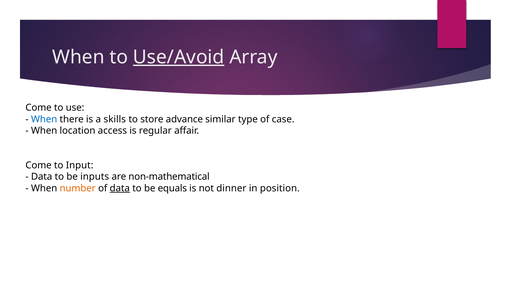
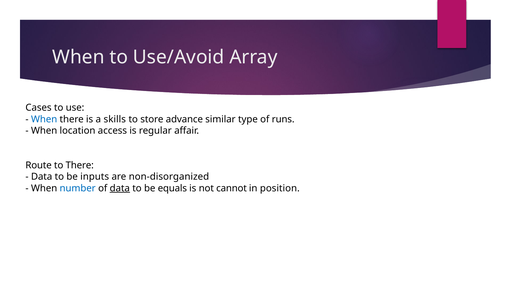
Use/Avoid underline: present -> none
Come at (39, 107): Come -> Cases
case: case -> runs
Come at (39, 165): Come -> Route
to Input: Input -> There
non-mathematical: non-mathematical -> non-disorganized
number colour: orange -> blue
dinner: dinner -> cannot
